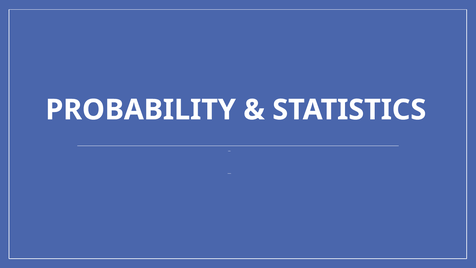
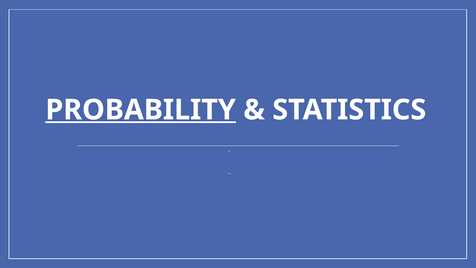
PROBABILITY underline: none -> present
